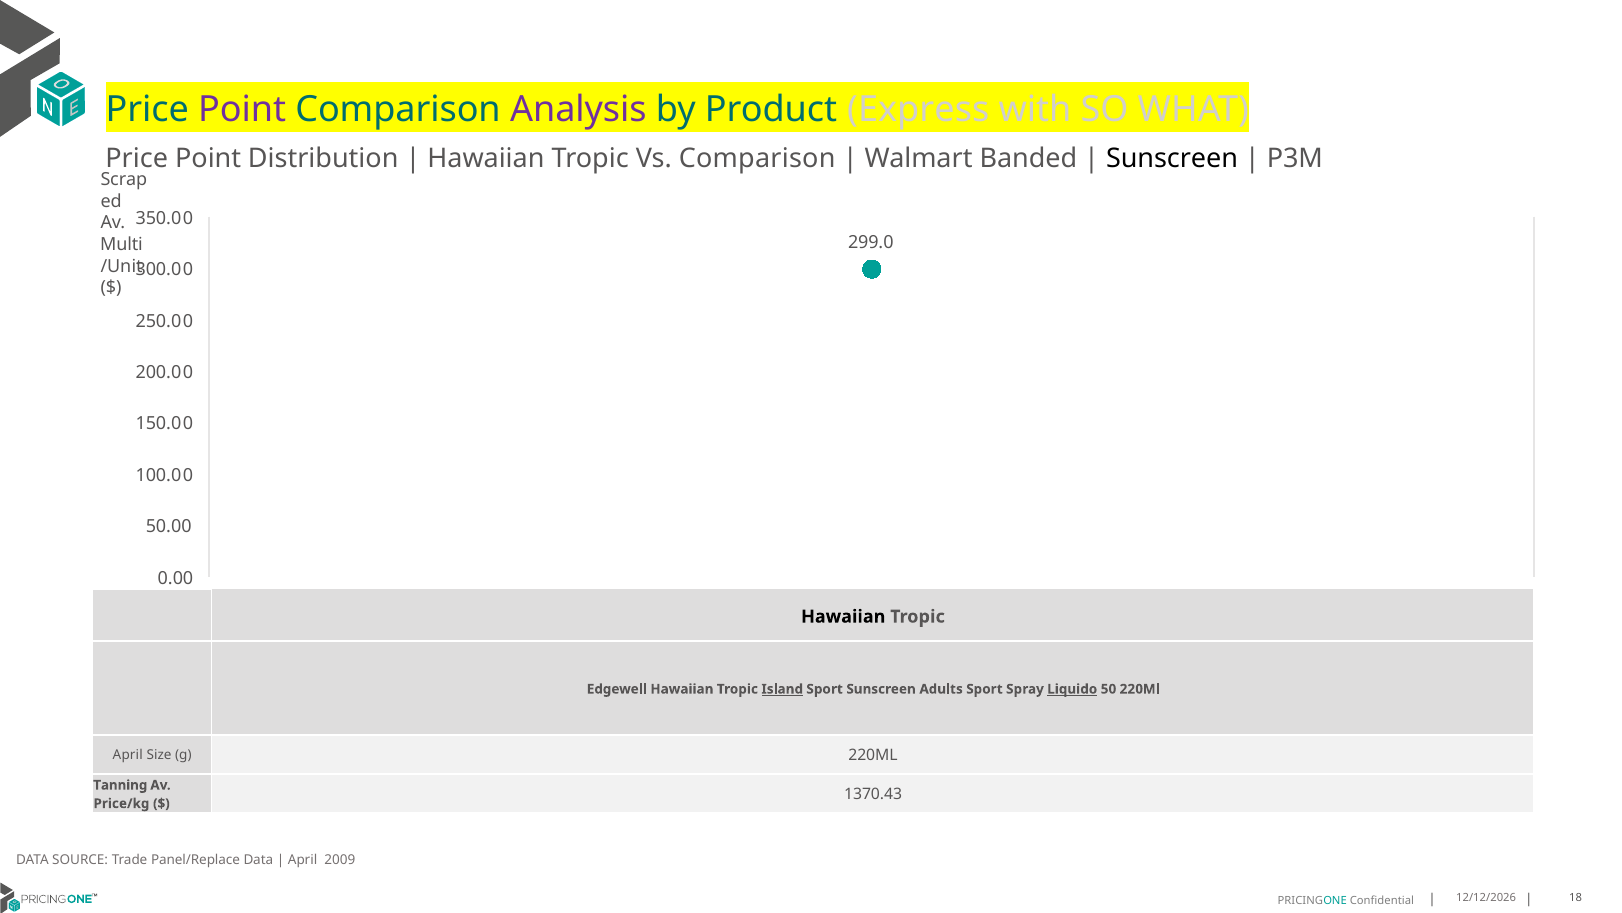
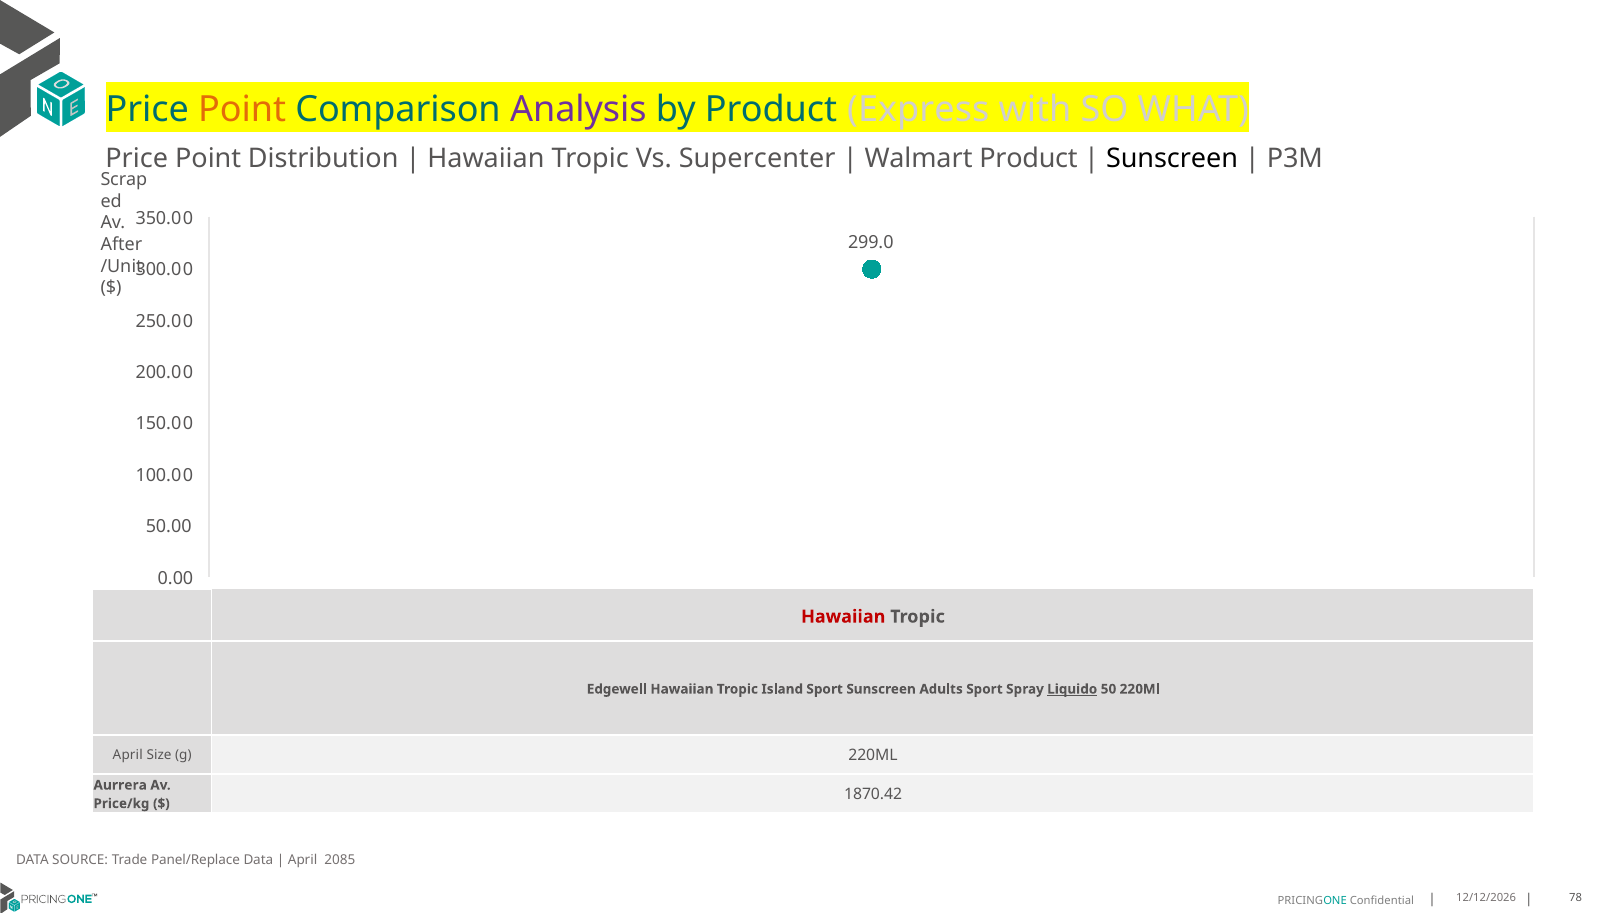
Point at (242, 109) colour: purple -> orange
Vs Comparison: Comparison -> Supercenter
Walmart Banded: Banded -> Product
Multi: Multi -> After
Hawaiian at (843, 616) colour: black -> red
Island underline: present -> none
Tanning: Tanning -> Aurrera
1370.43: 1370.43 -> 1870.42
2009: 2009 -> 2085
18: 18 -> 78
